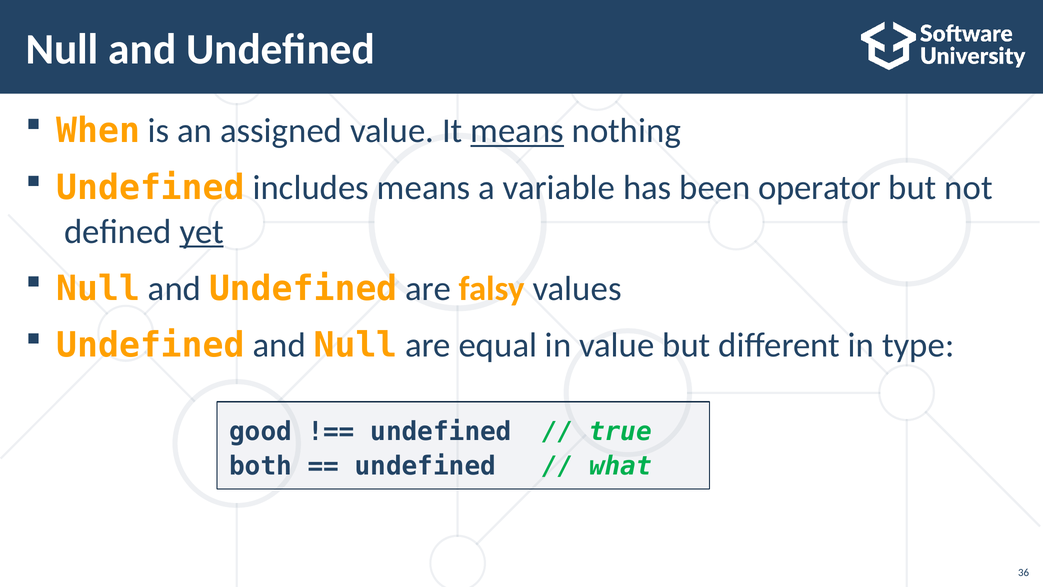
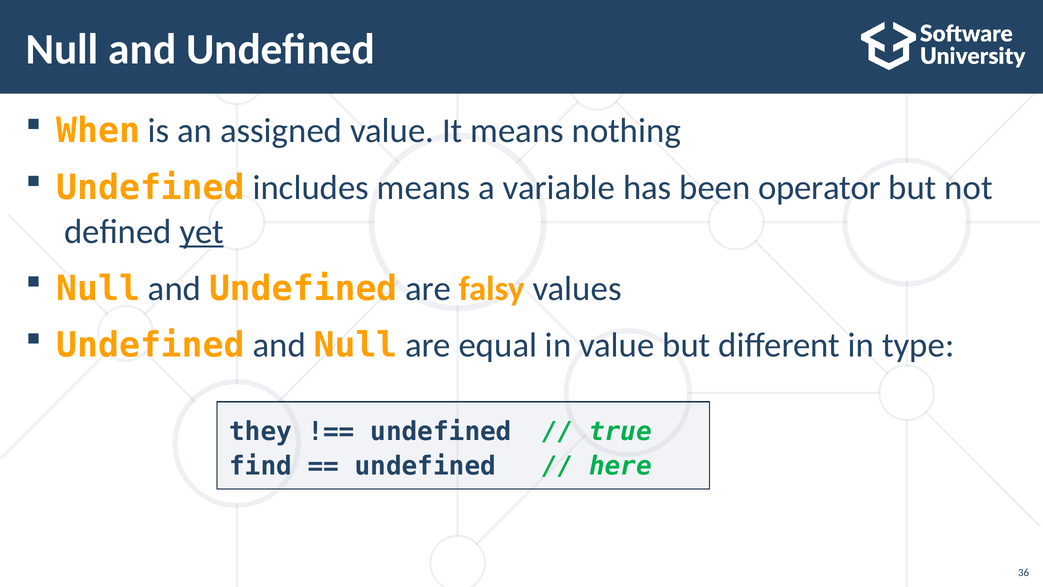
means at (517, 131) underline: present -> none
good: good -> they
both: both -> find
what: what -> here
